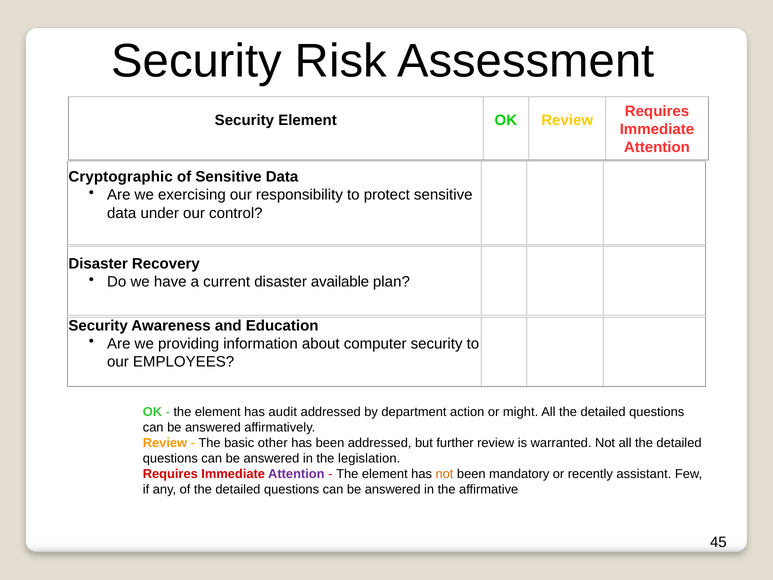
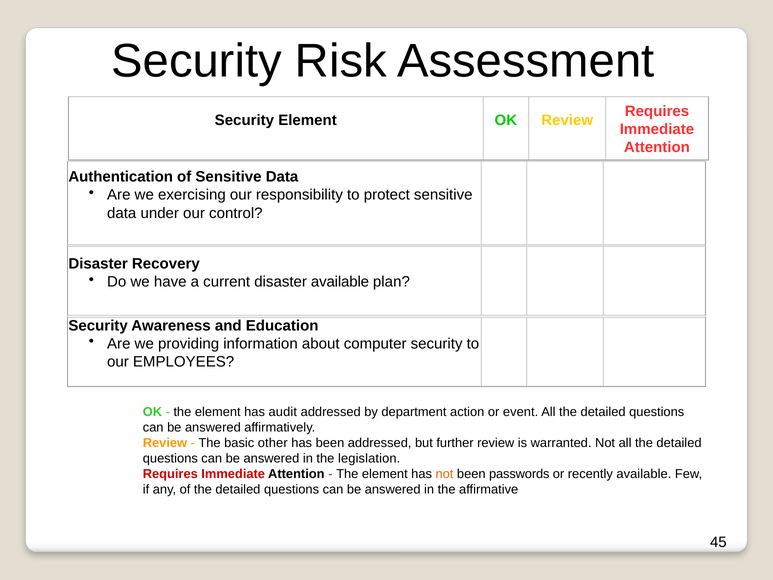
Cryptographic: Cryptographic -> Authentication
might: might -> event
Attention at (296, 474) colour: purple -> black
mandatory: mandatory -> passwords
recently assistant: assistant -> available
